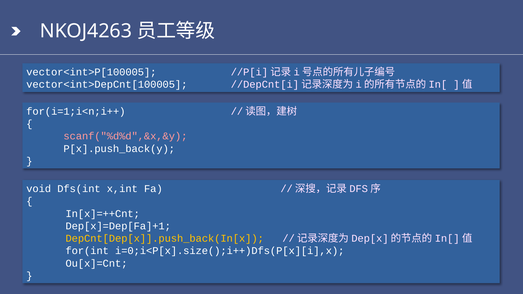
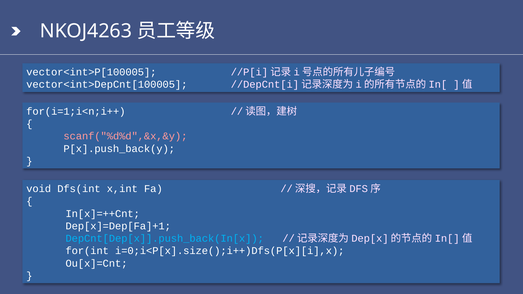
DepCnt[Dep[x]].push_back(In[x colour: yellow -> light blue
